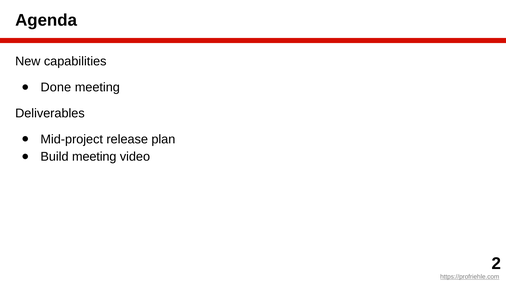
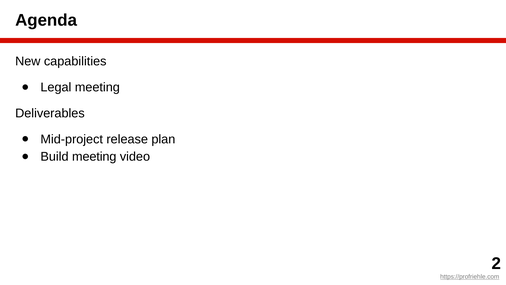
Done: Done -> Legal
